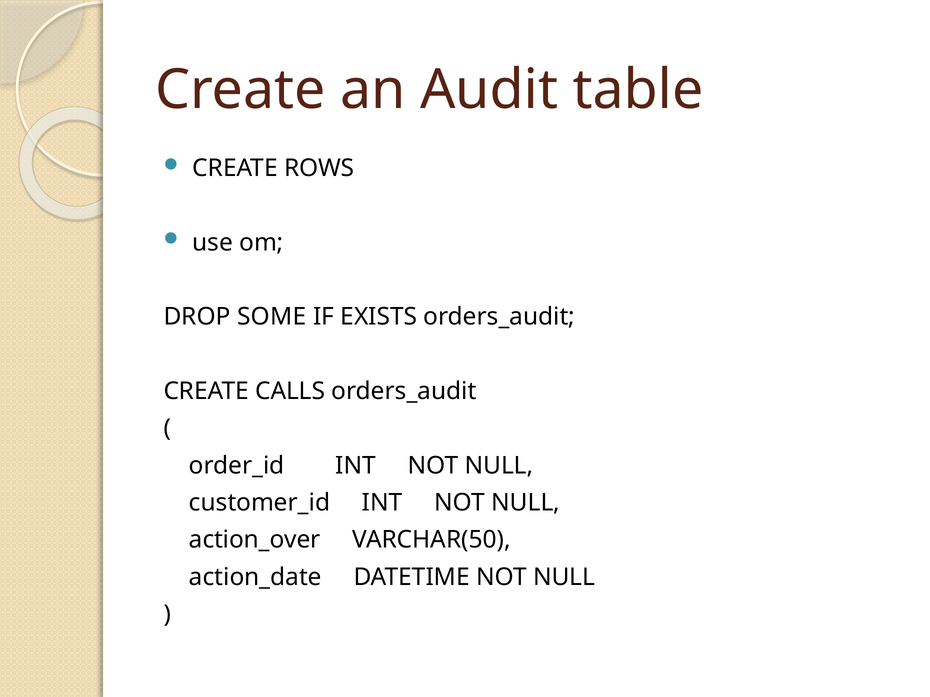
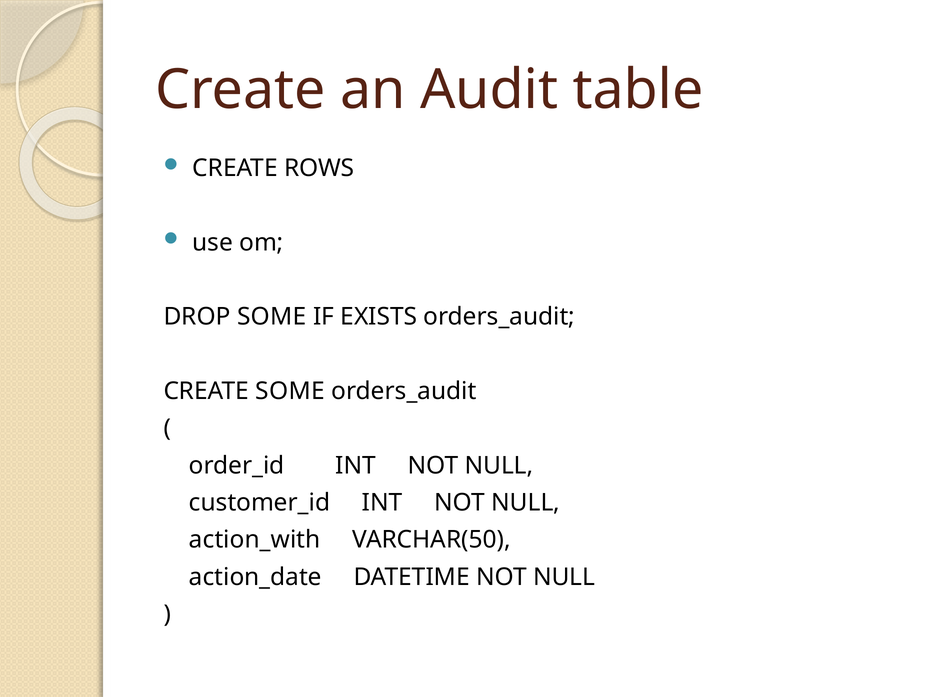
CREATE CALLS: CALLS -> SOME
action_over: action_over -> action_with
